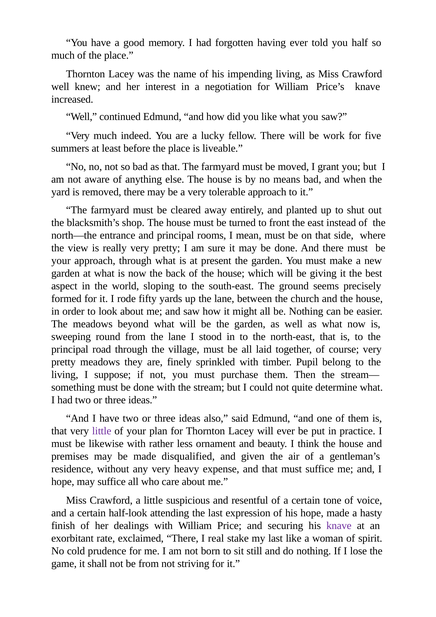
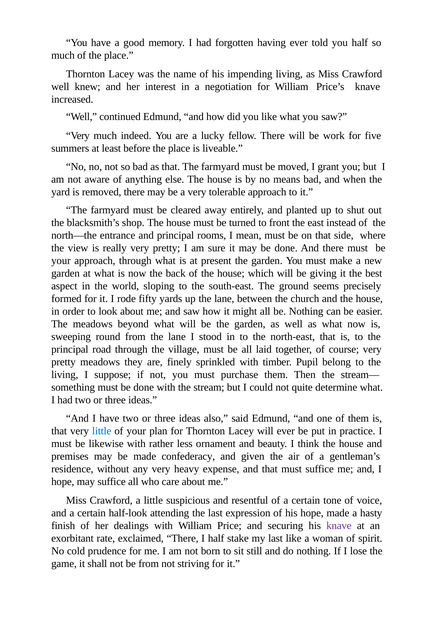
little at (102, 431) colour: purple -> blue
disqualified: disqualified -> confederacy
I real: real -> half
